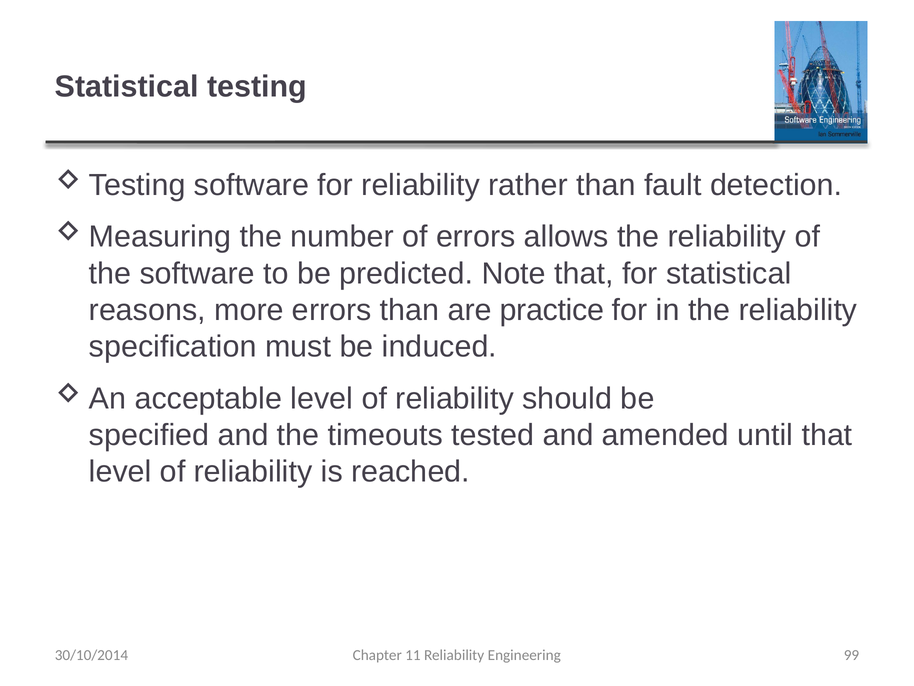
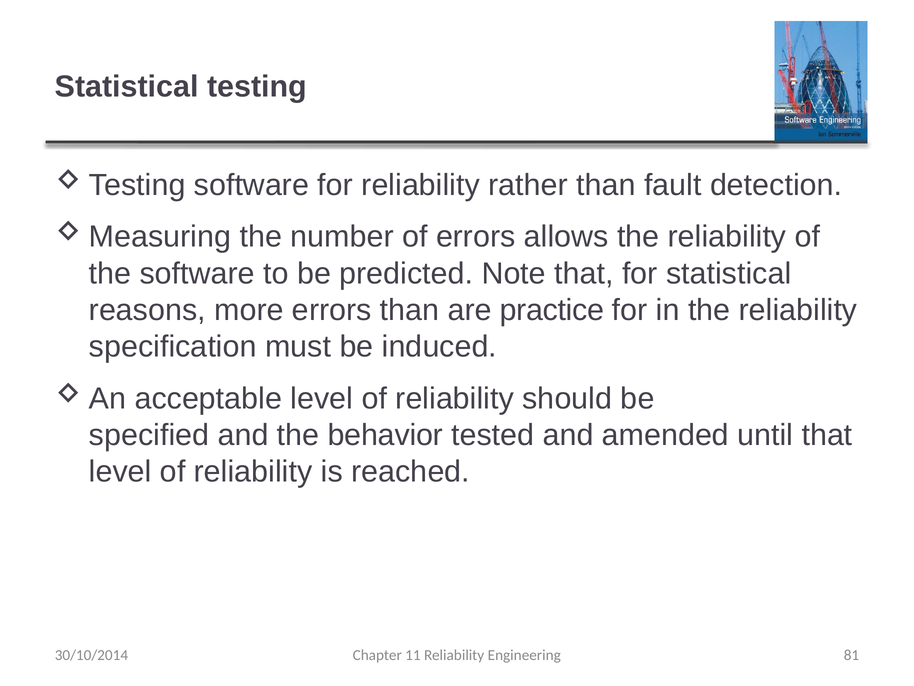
timeouts: timeouts -> behavior
99: 99 -> 81
